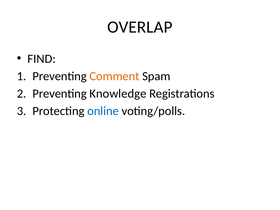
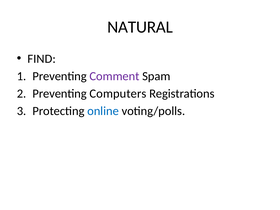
OVERLAP: OVERLAP -> NATURAL
Comment colour: orange -> purple
Knowledge: Knowledge -> Computers
